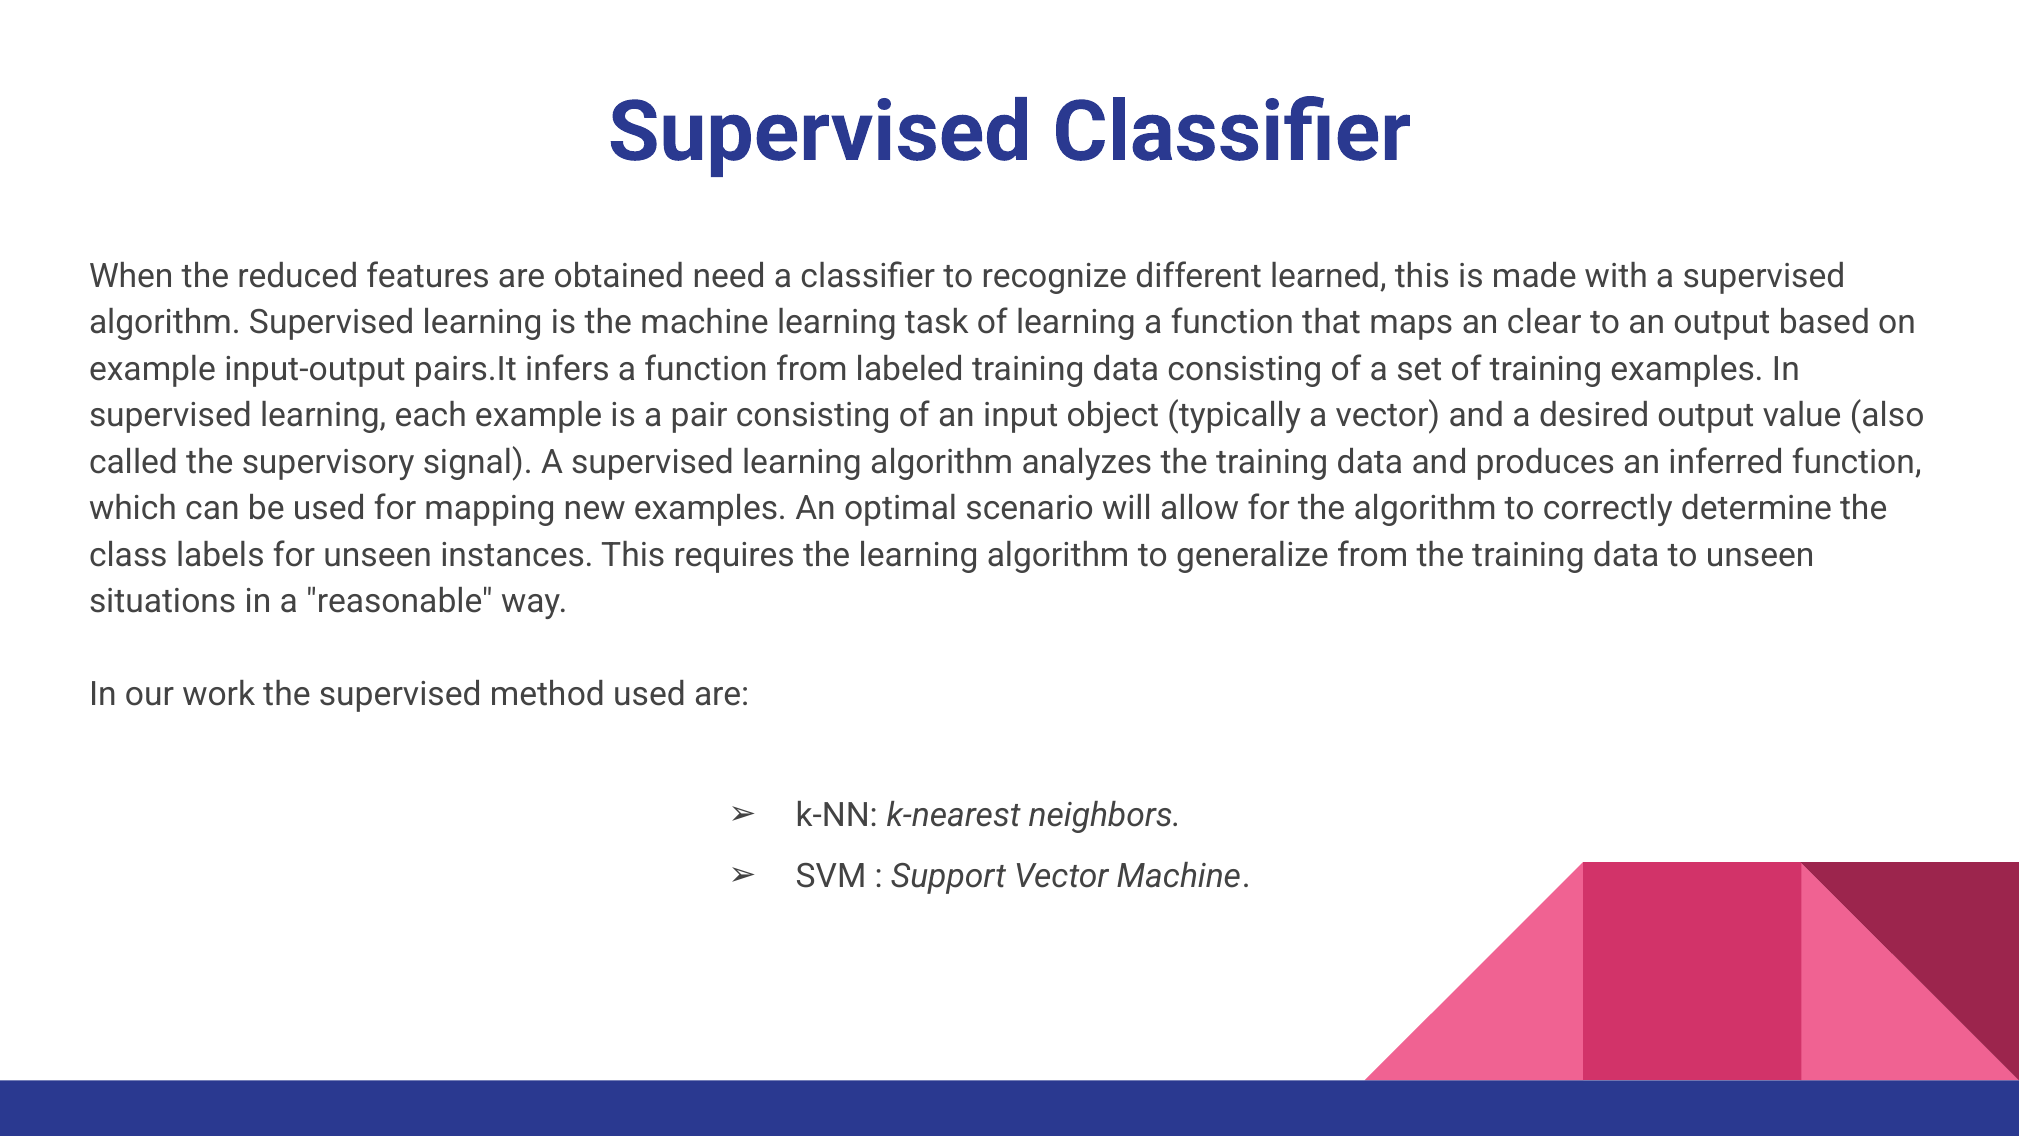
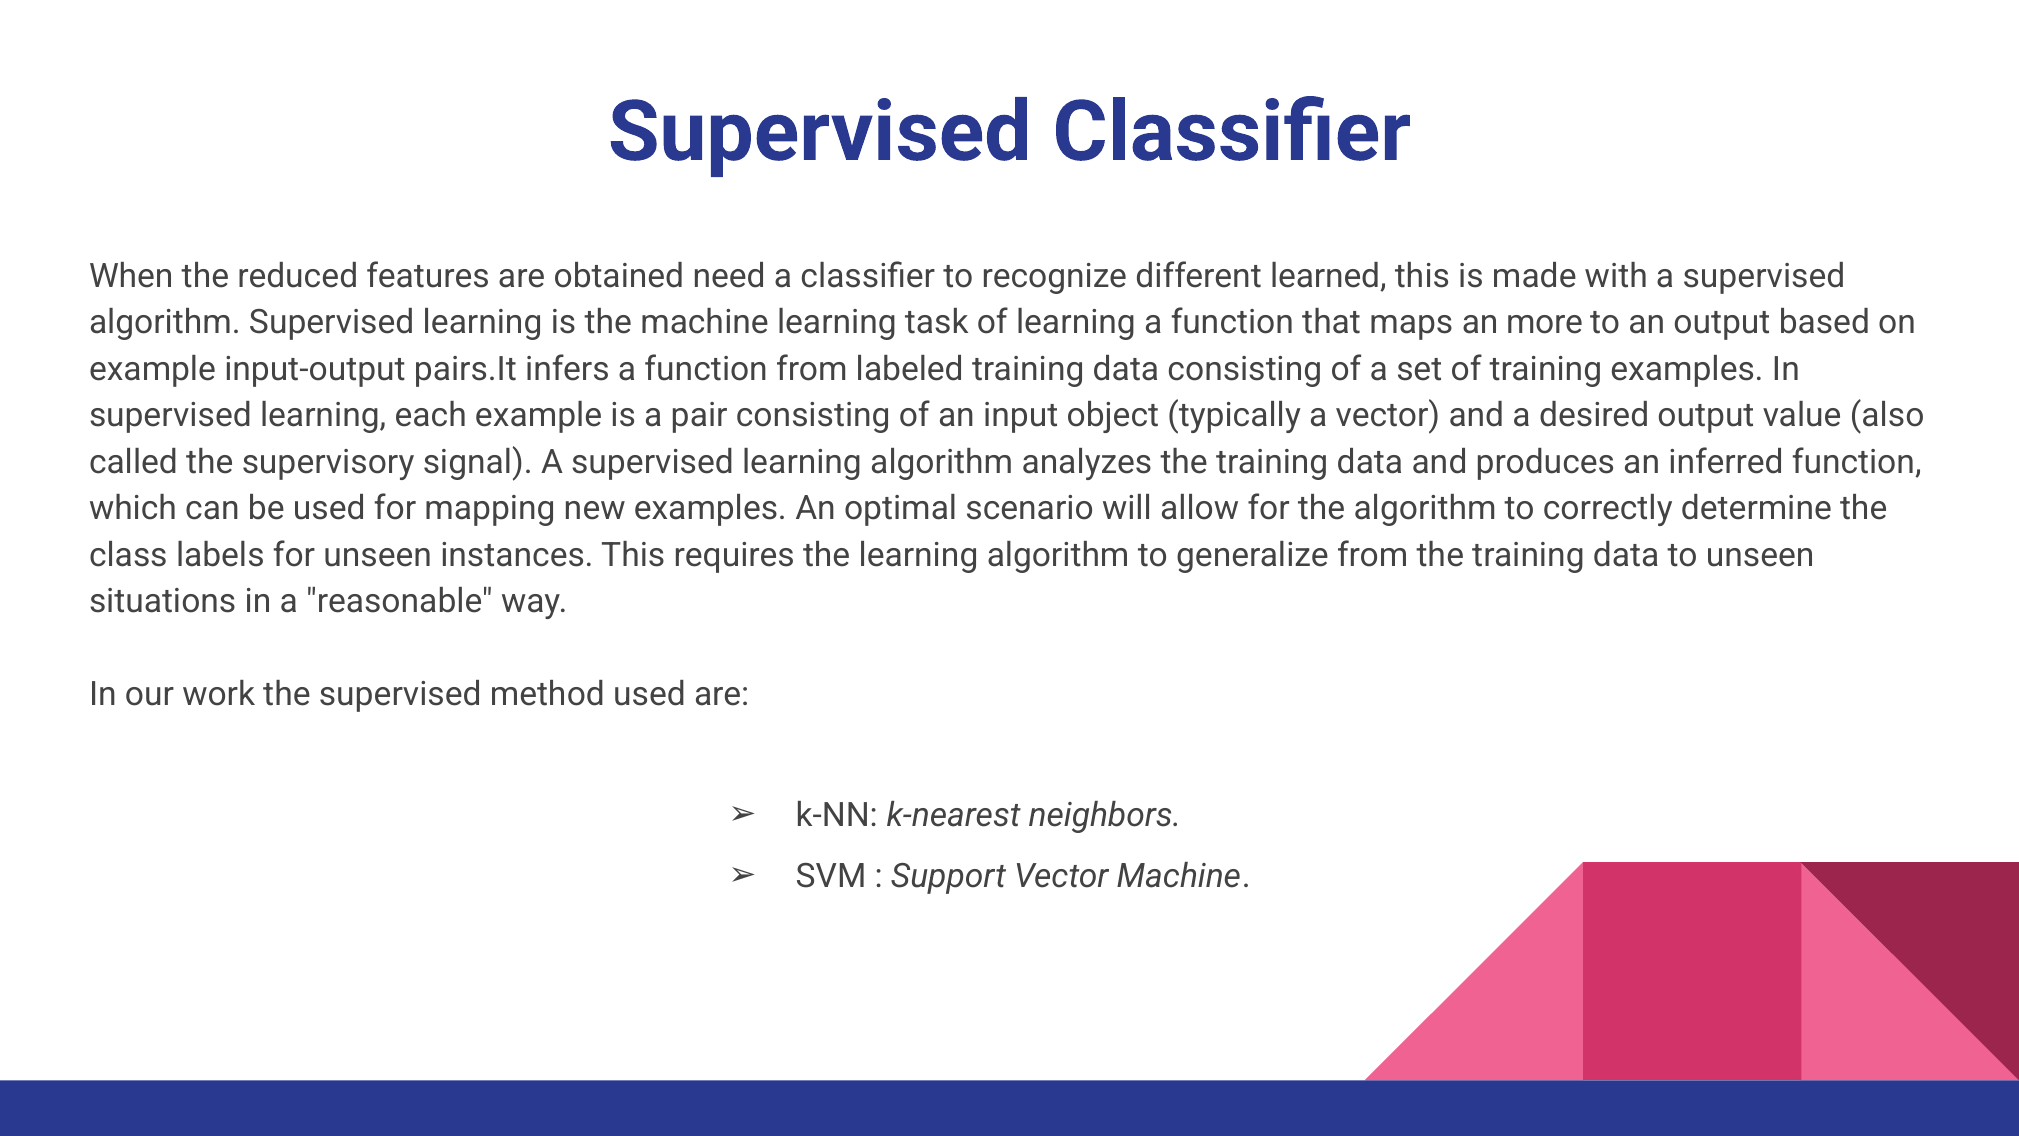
clear: clear -> more
